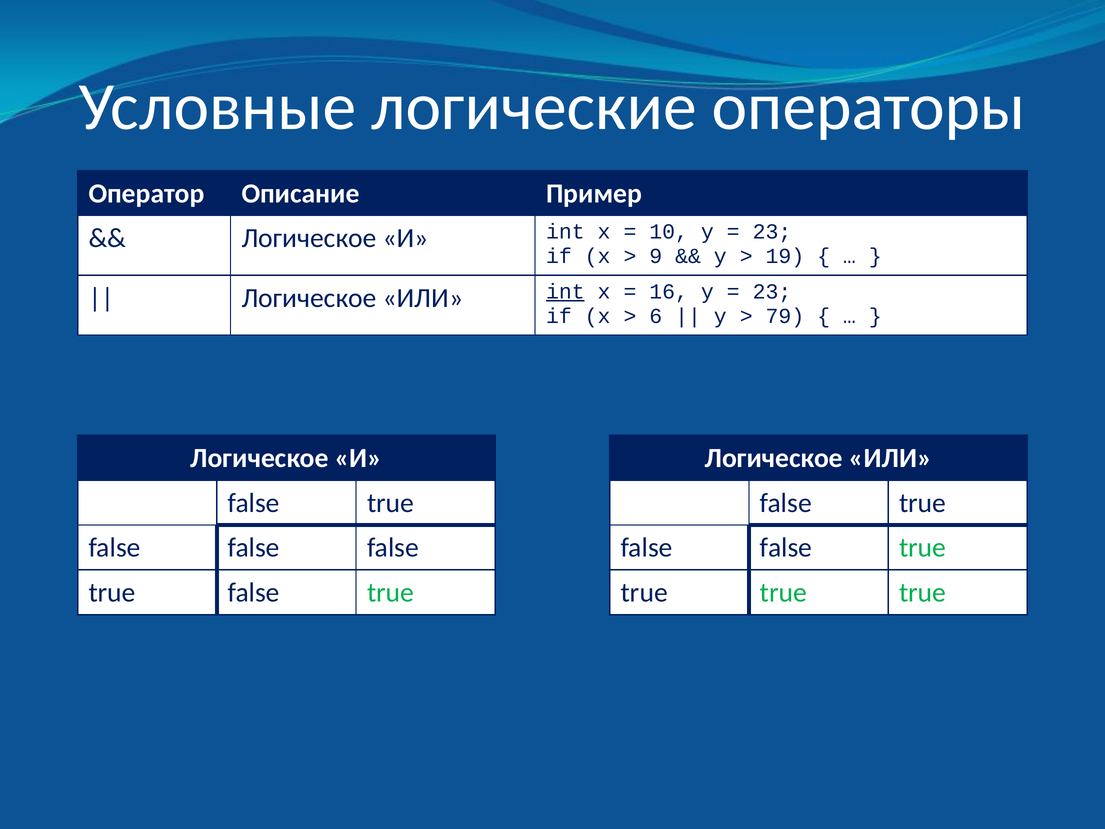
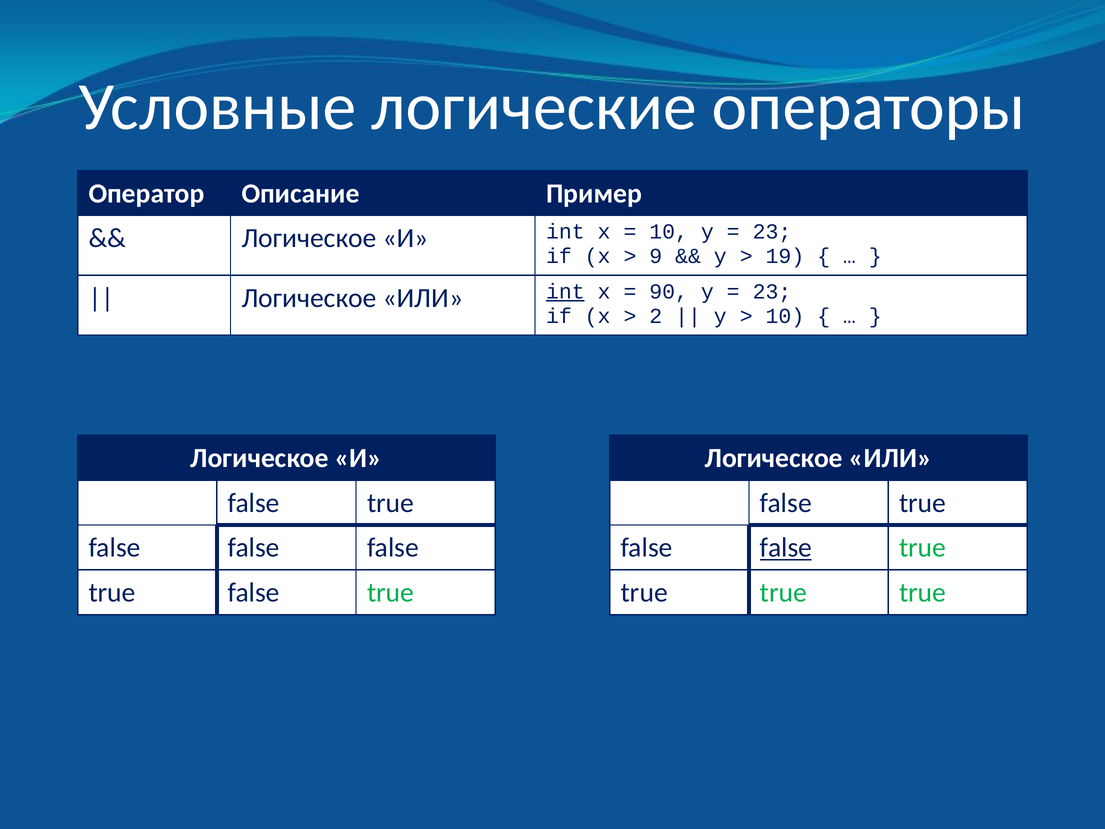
16: 16 -> 90
6: 6 -> 2
79 at (785, 316): 79 -> 10
false at (786, 548) underline: none -> present
